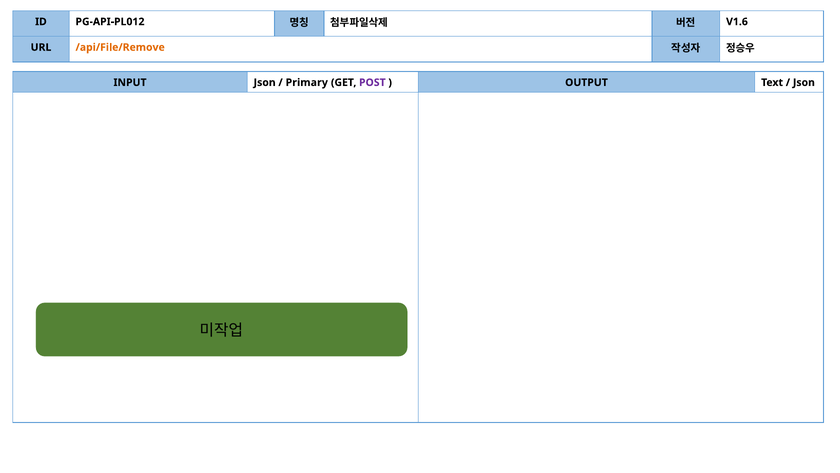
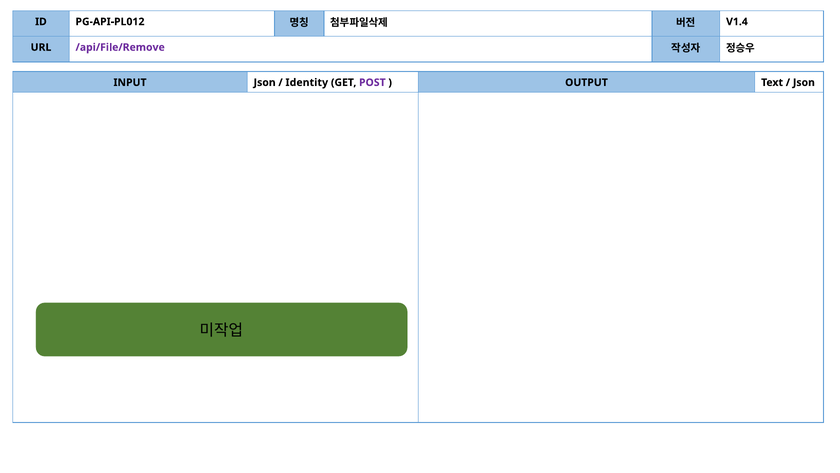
V1.6: V1.6 -> V1.4
/api/File/Remove colour: orange -> purple
Primary: Primary -> Identity
